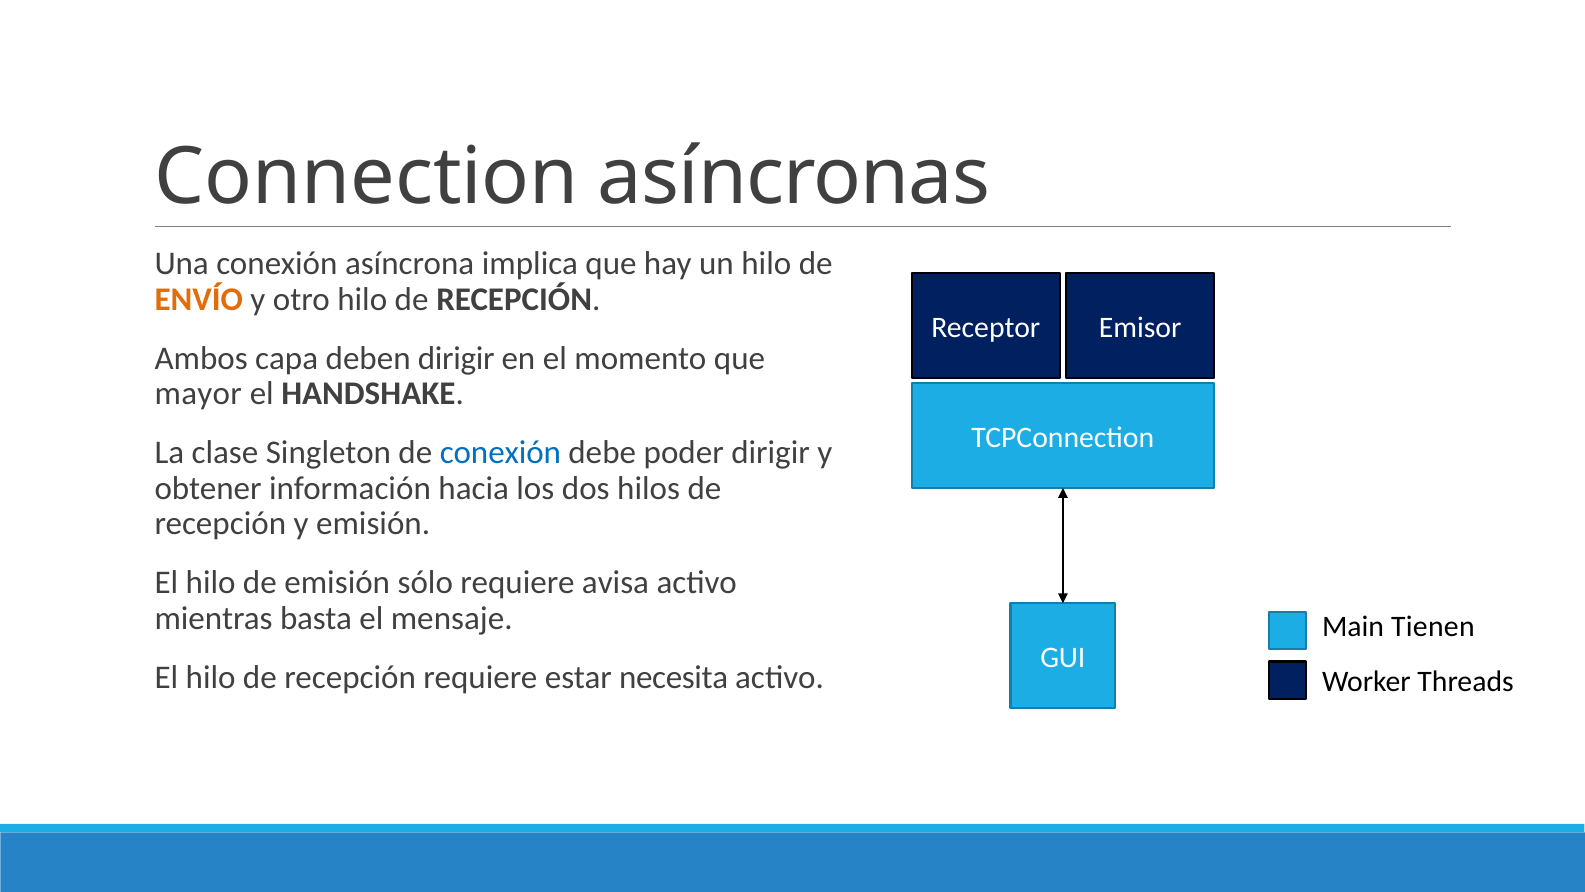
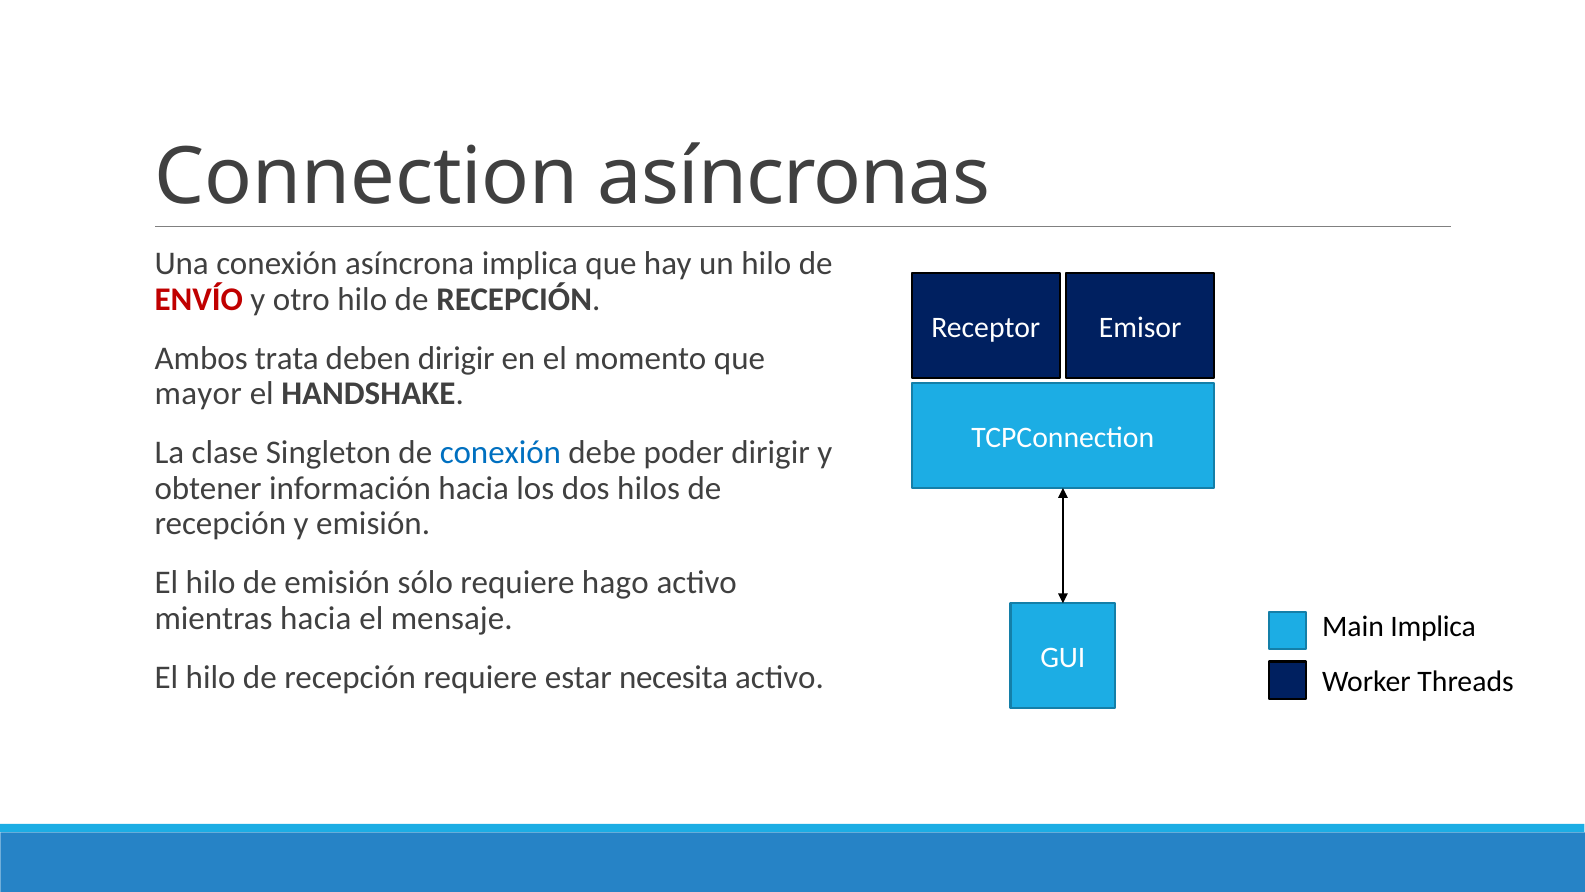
ENVÍO colour: orange -> red
capa: capa -> trata
avisa: avisa -> hago
mientras basta: basta -> hacia
Main Tienen: Tienen -> Implica
